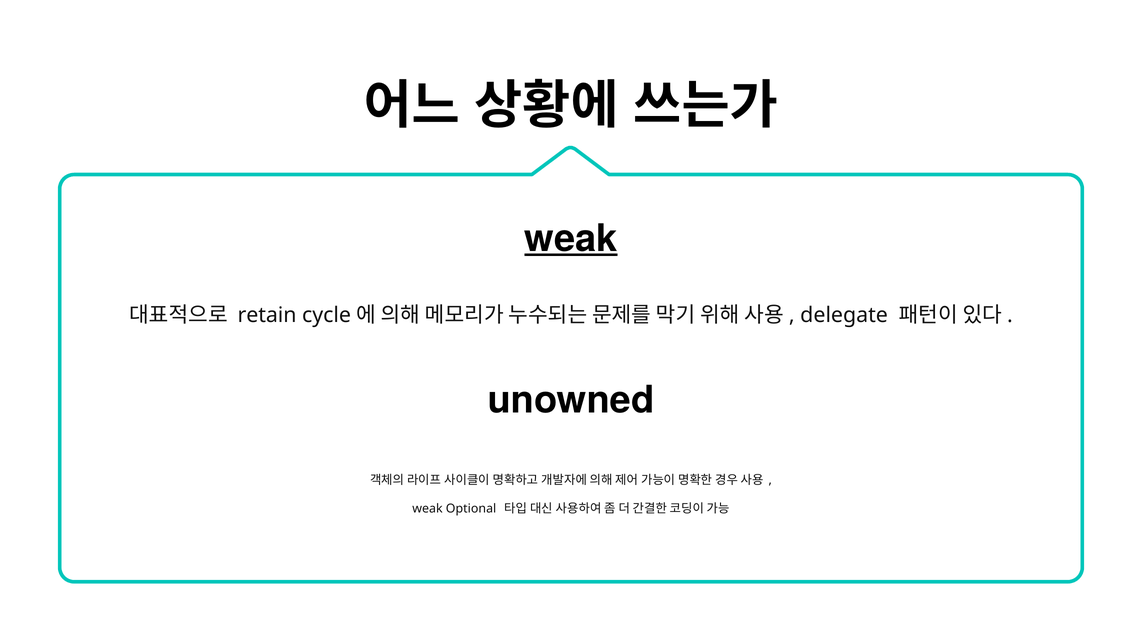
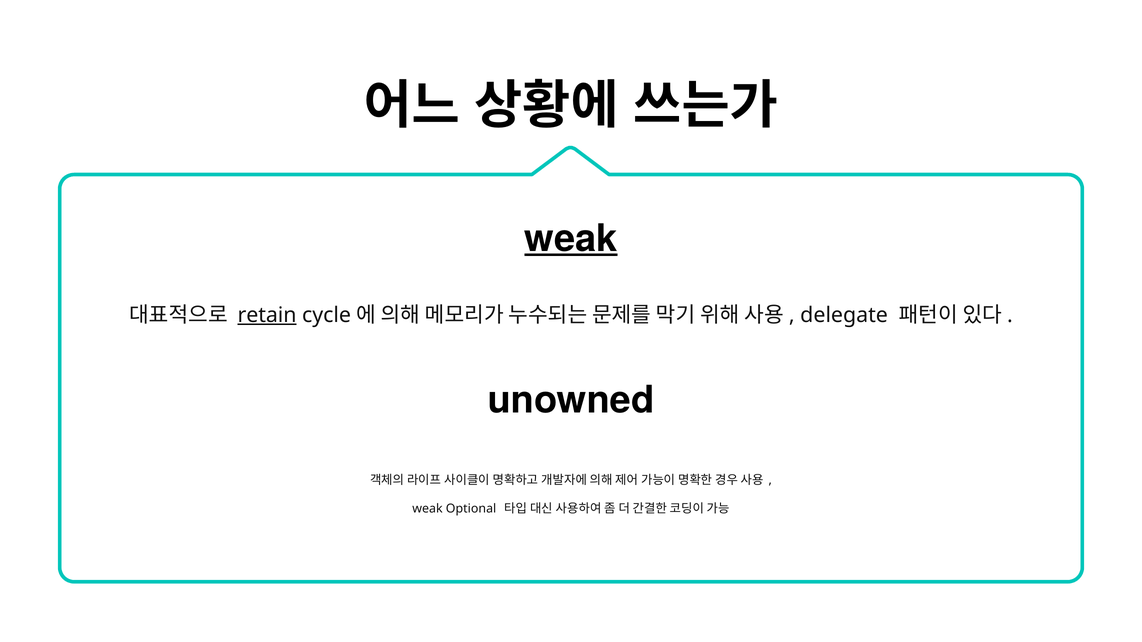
retain underline: none -> present
